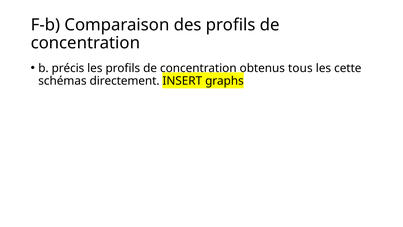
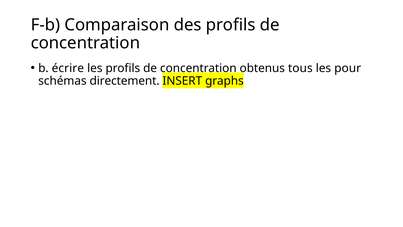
précis: précis -> écrire
cette: cette -> pour
